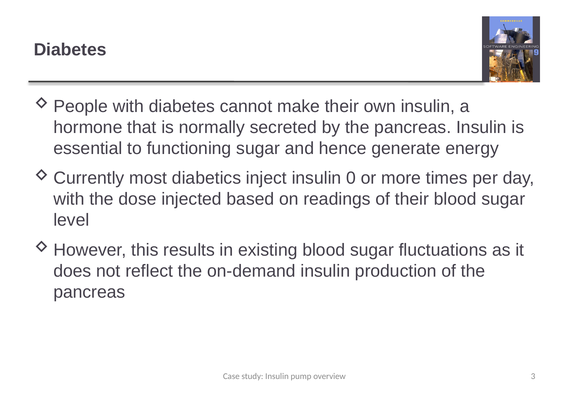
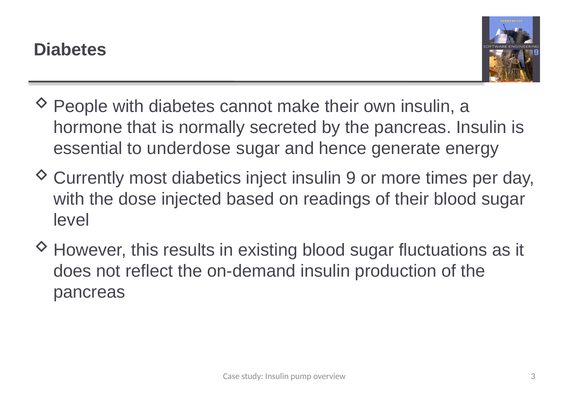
functioning: functioning -> underdose
0: 0 -> 9
